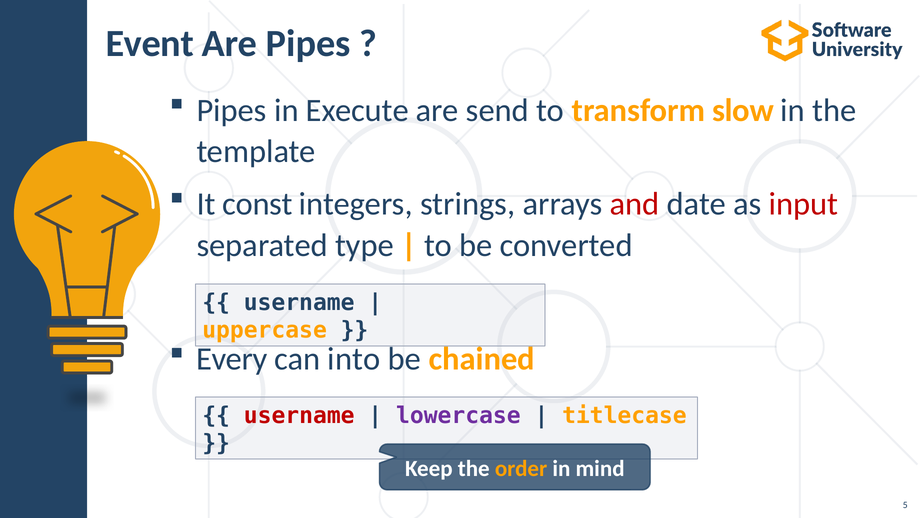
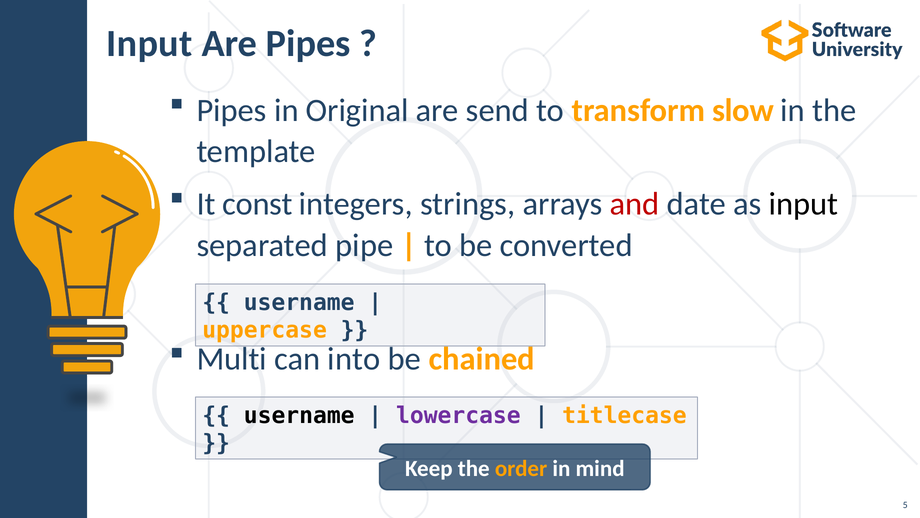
Event at (150, 44): Event -> Input
Execute: Execute -> Original
input at (804, 204) colour: red -> black
type: type -> pipe
Every: Every -> Multi
username at (299, 415) colour: red -> black
